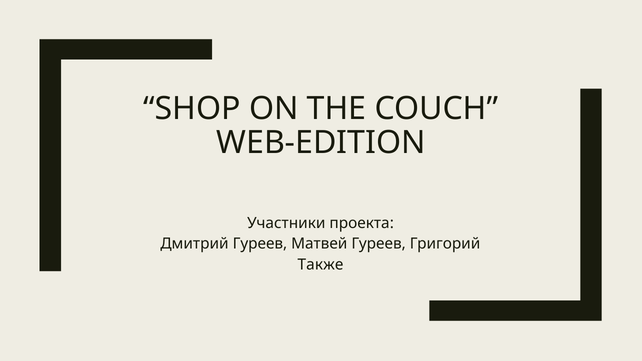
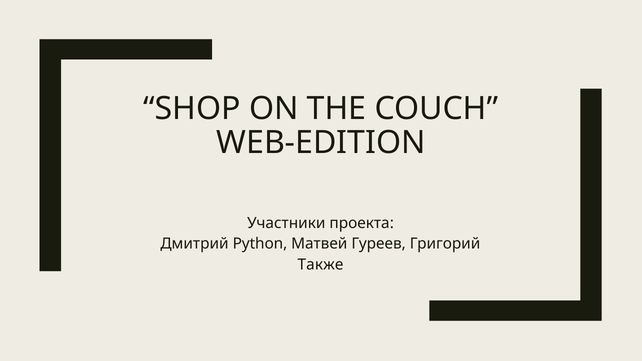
Дмитрий Гуреев: Гуреев -> Python
